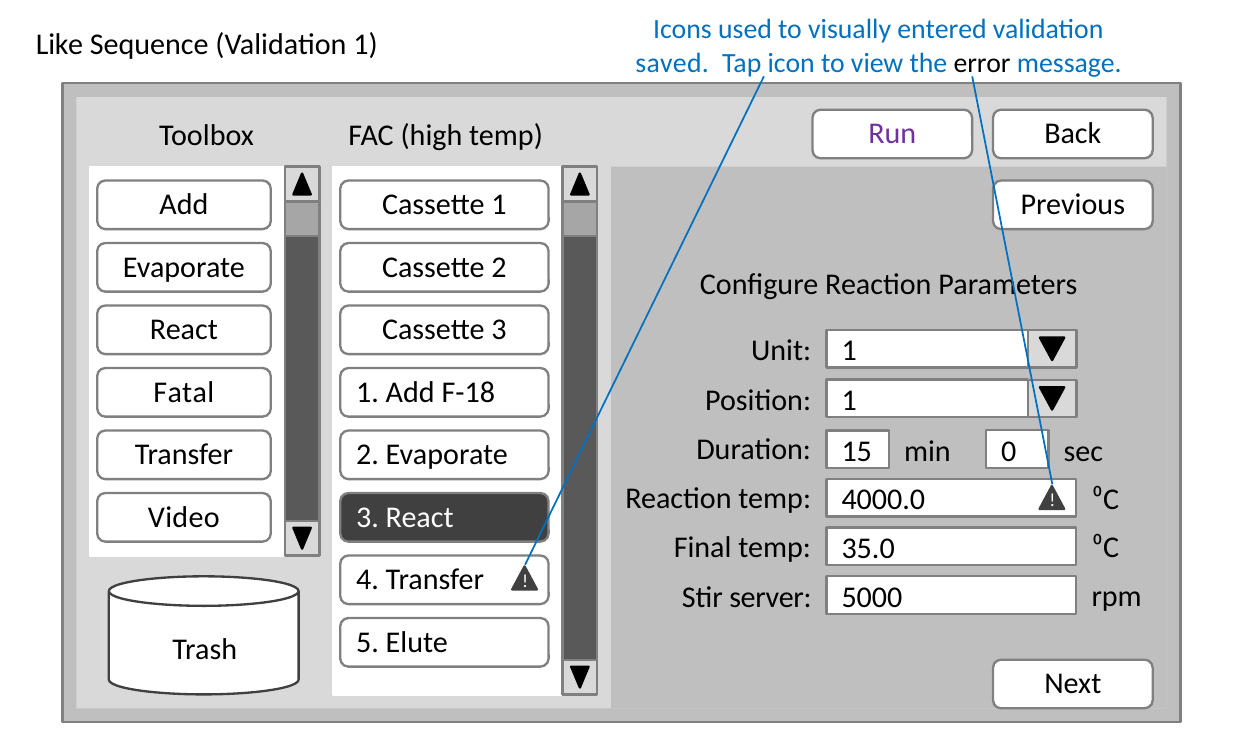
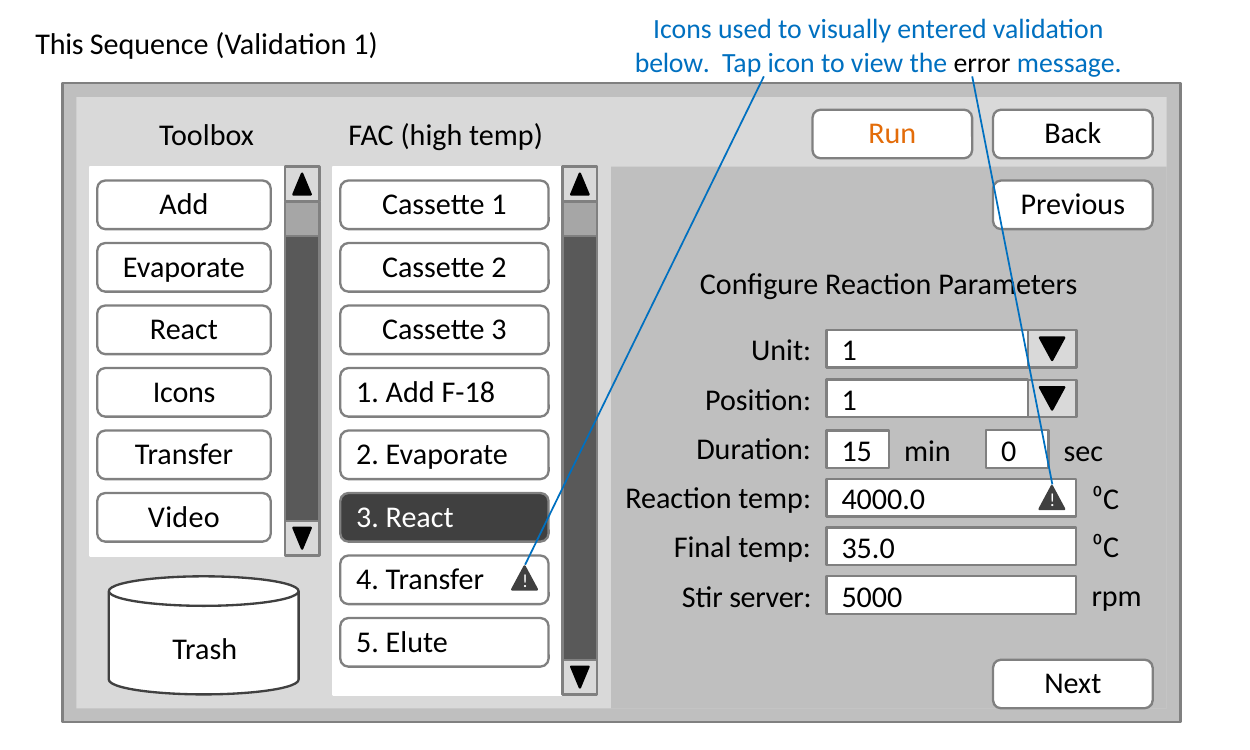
Like: Like -> This
saved: saved -> below
Run colour: purple -> orange
Fatal at (184, 392): Fatal -> Icons
